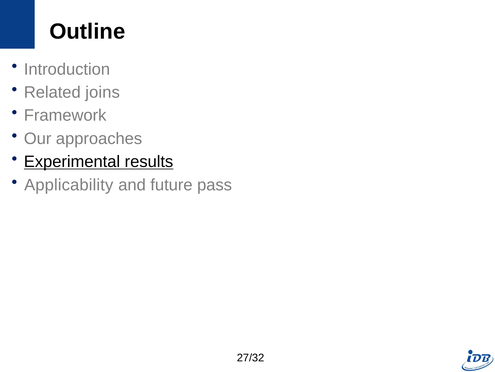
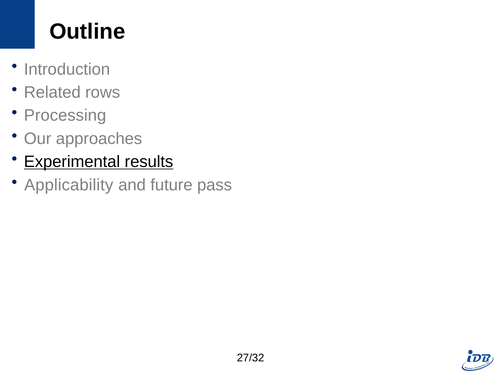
joins: joins -> rows
Framework: Framework -> Processing
